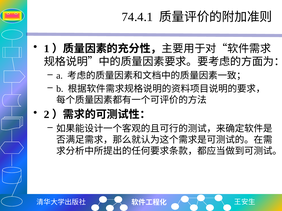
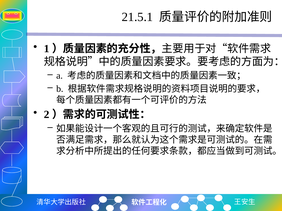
74.4.1: 74.4.1 -> 21.5.1
